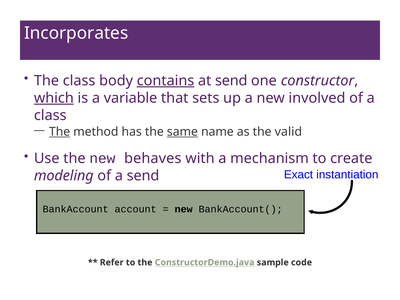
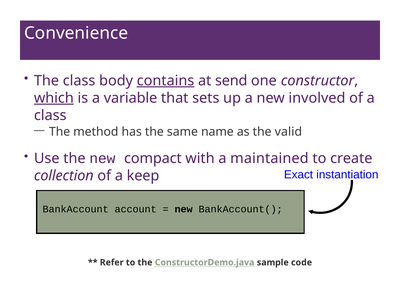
Incorporates: Incorporates -> Convenience
The at (60, 132) underline: present -> none
same underline: present -> none
behaves: behaves -> compact
mechanism: mechanism -> maintained
modeling: modeling -> collection
a send: send -> keep
